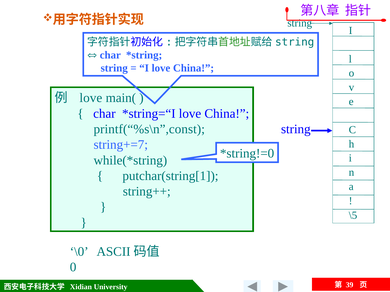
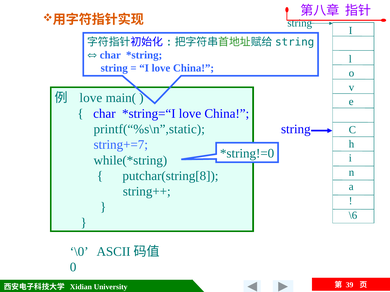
printf(“%s\n”,const: printf(“%s\n”,const -> printf(“%s\n”,static
putchar(string[1: putchar(string[1 -> putchar(string[8
\5: \5 -> \6
